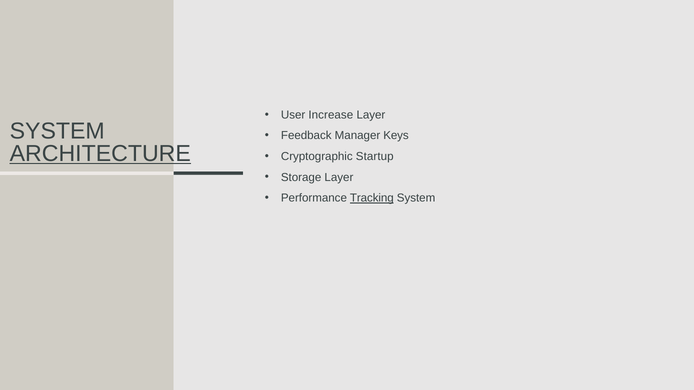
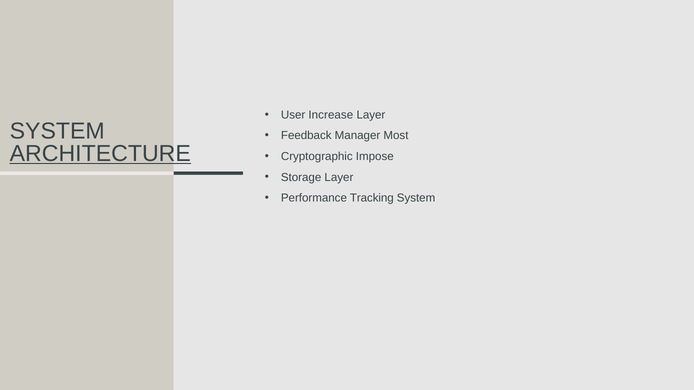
Keys: Keys -> Most
Startup: Startup -> Impose
Tracking underline: present -> none
